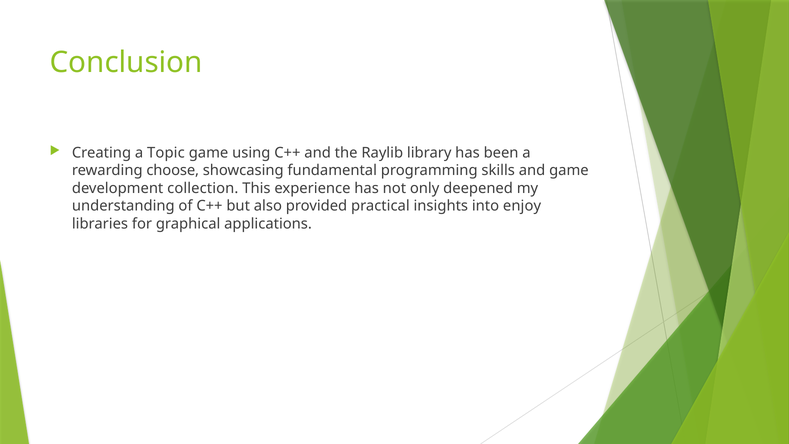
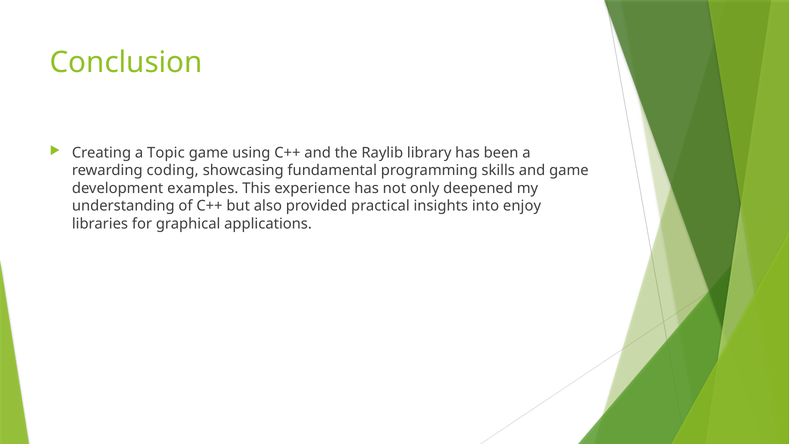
choose: choose -> coding
collection: collection -> examples
